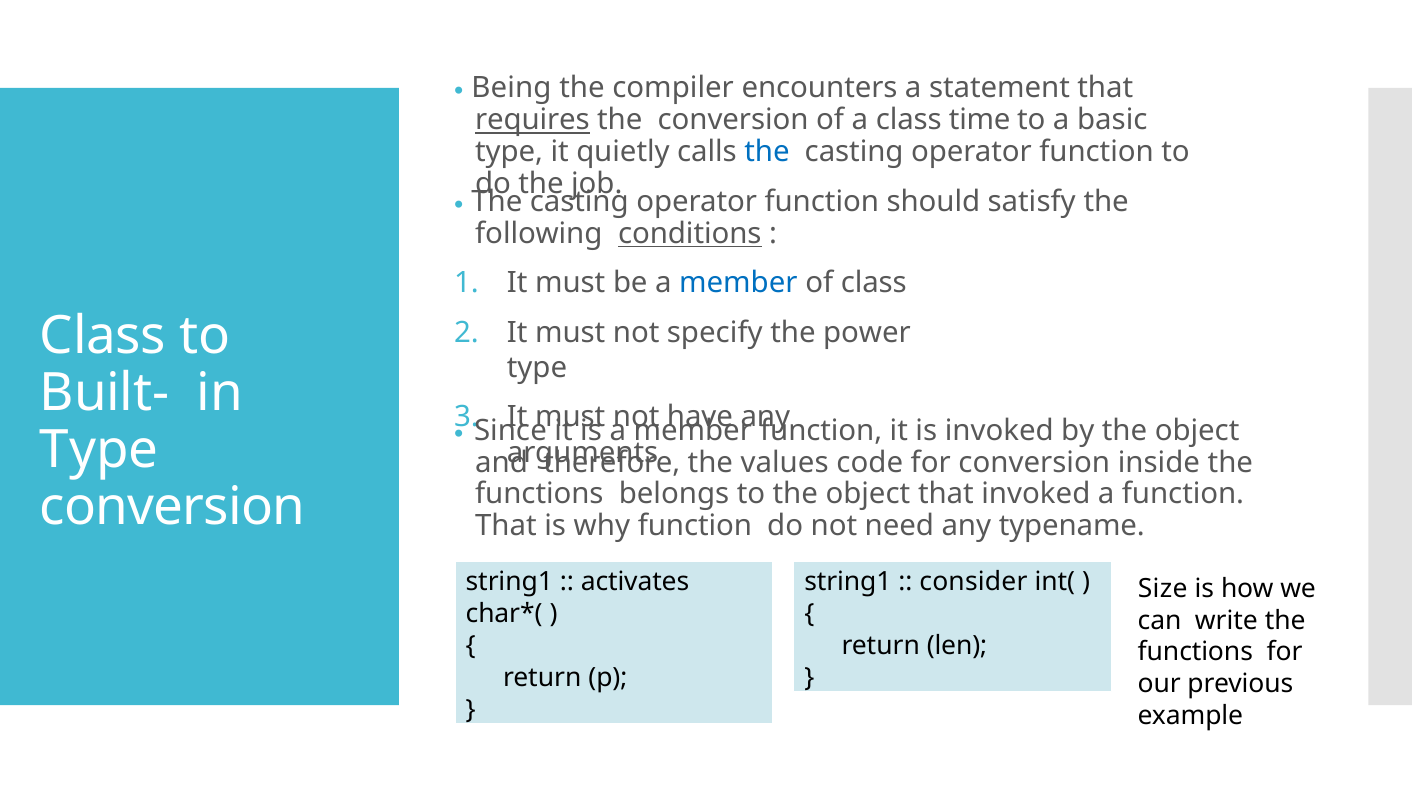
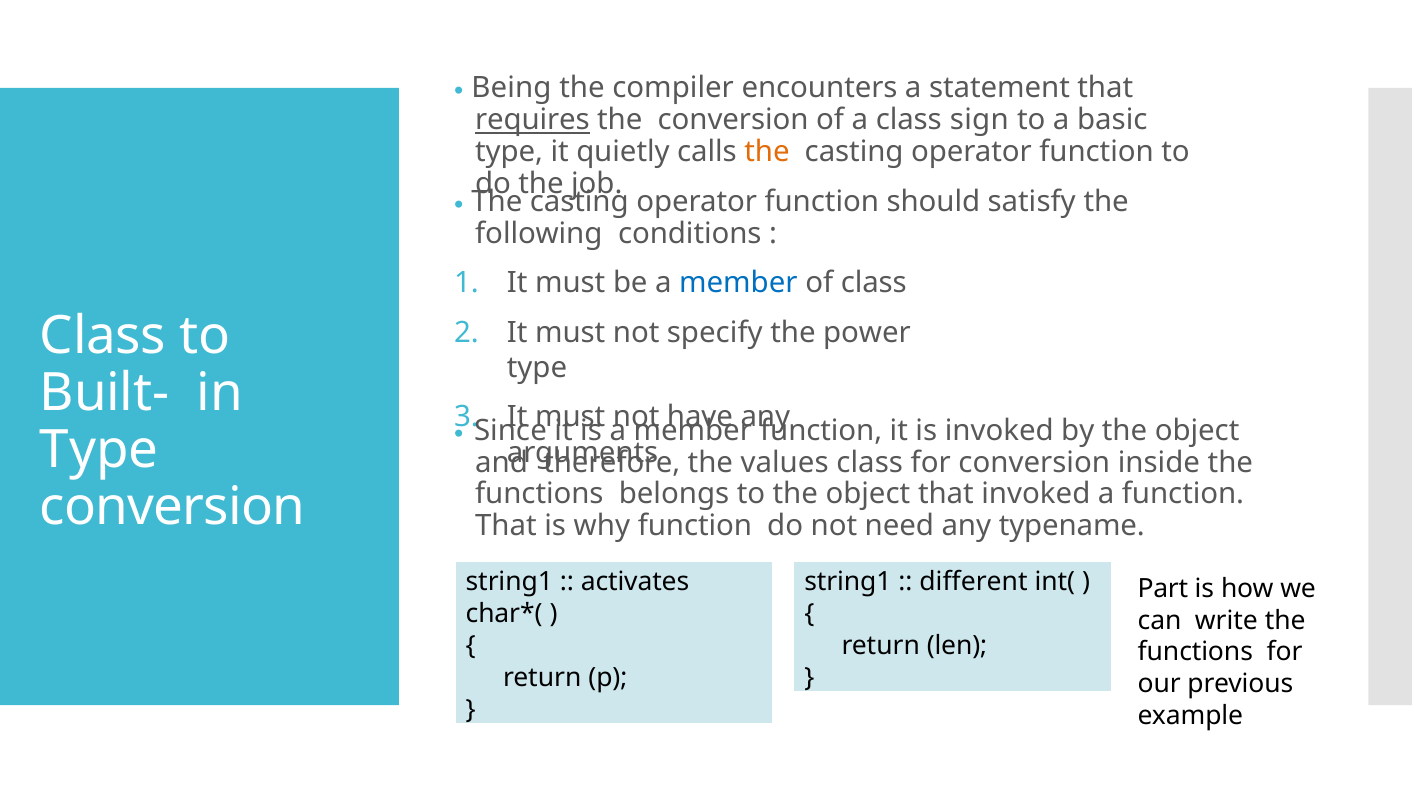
time: time -> sign
the at (767, 152) colour: blue -> orange
conditions underline: present -> none
values code: code -> class
consider: consider -> different
Size: Size -> Part
